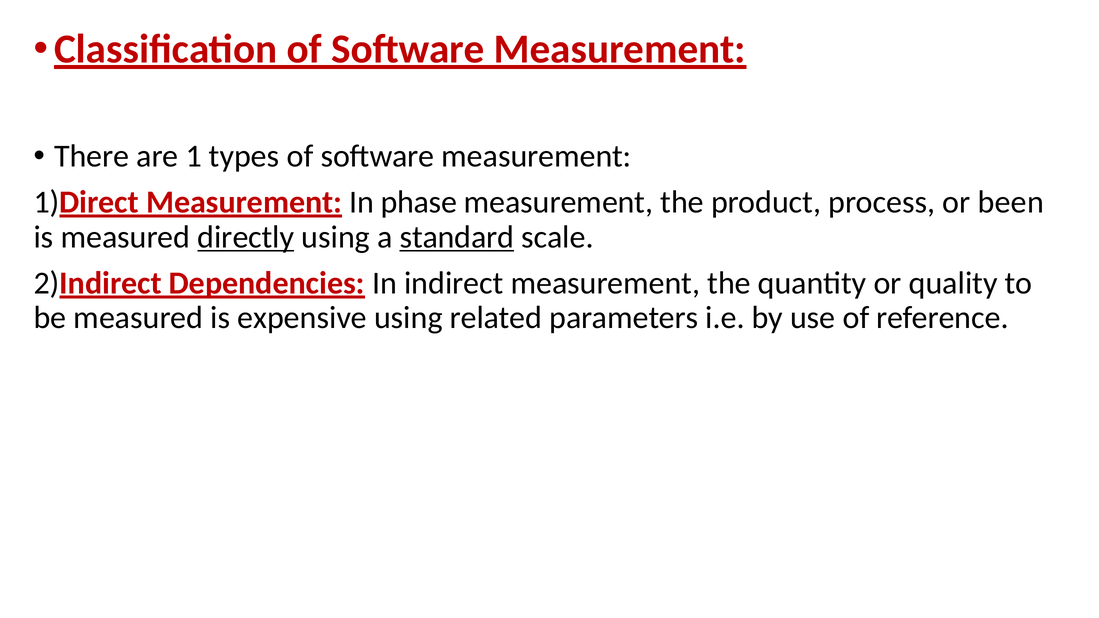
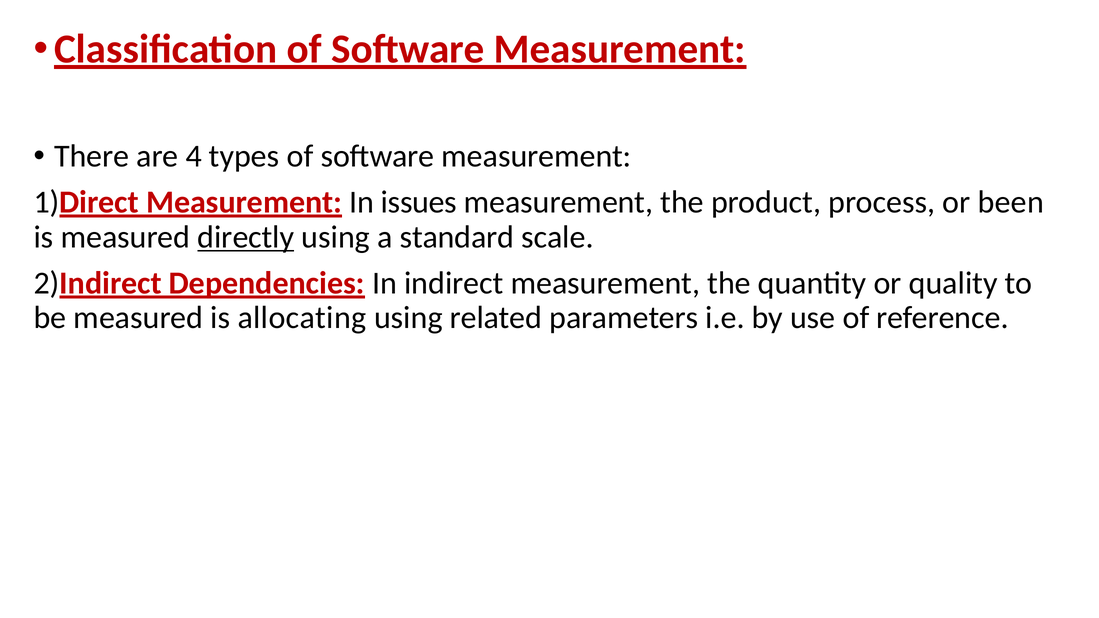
1: 1 -> 4
phase: phase -> issues
standard underline: present -> none
expensive: expensive -> allocating
